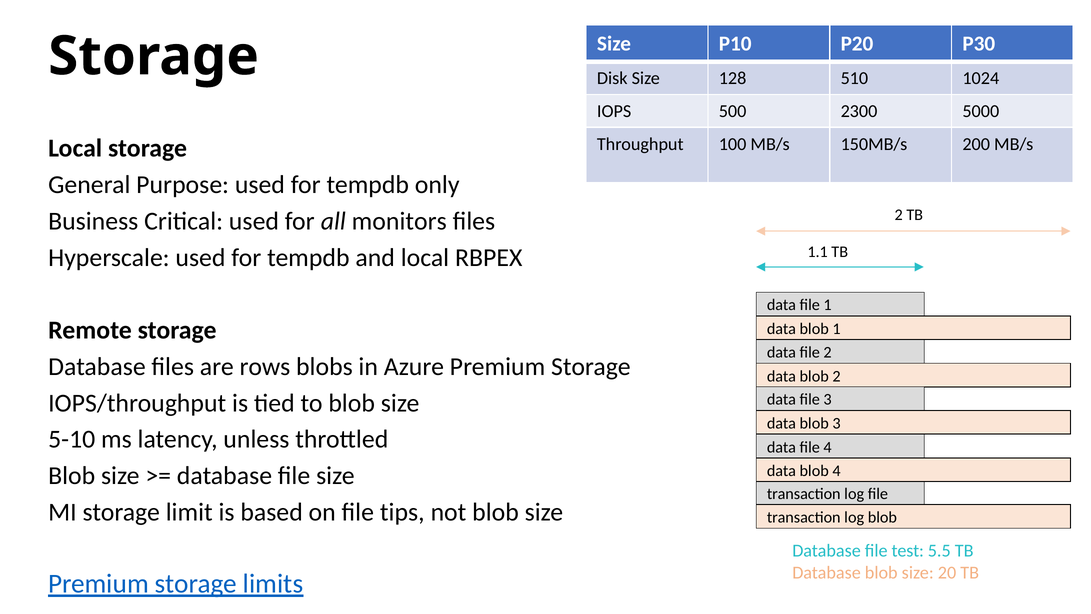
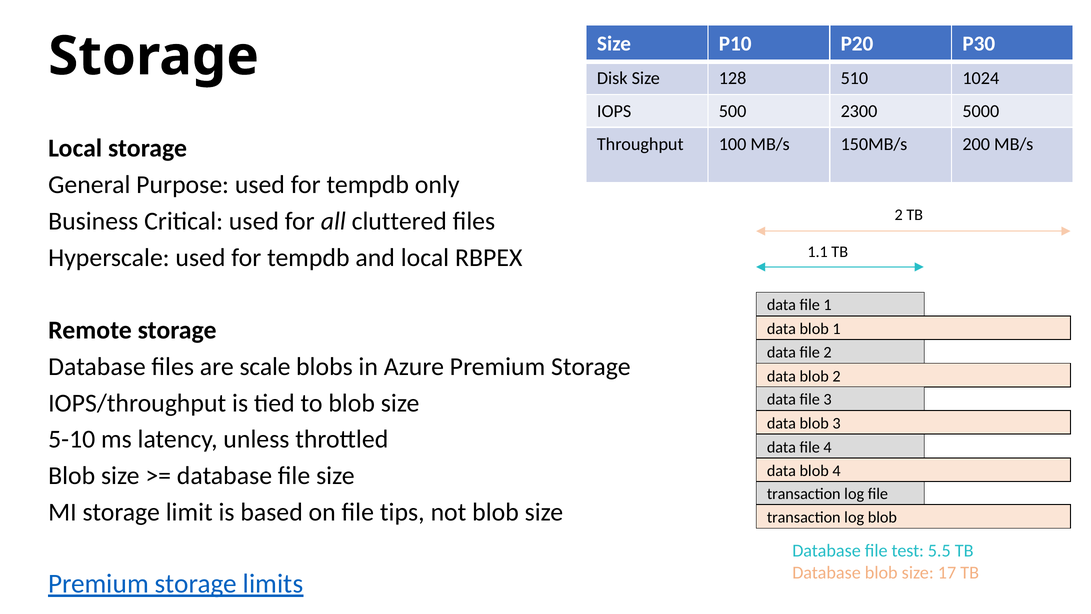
monitors: monitors -> cluttered
rows: rows -> scale
20: 20 -> 17
